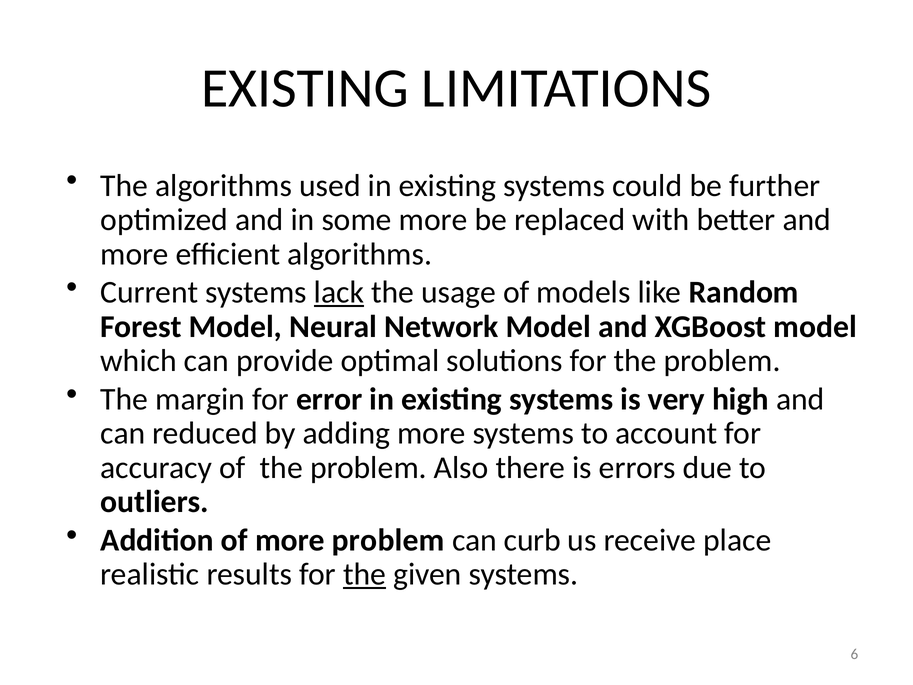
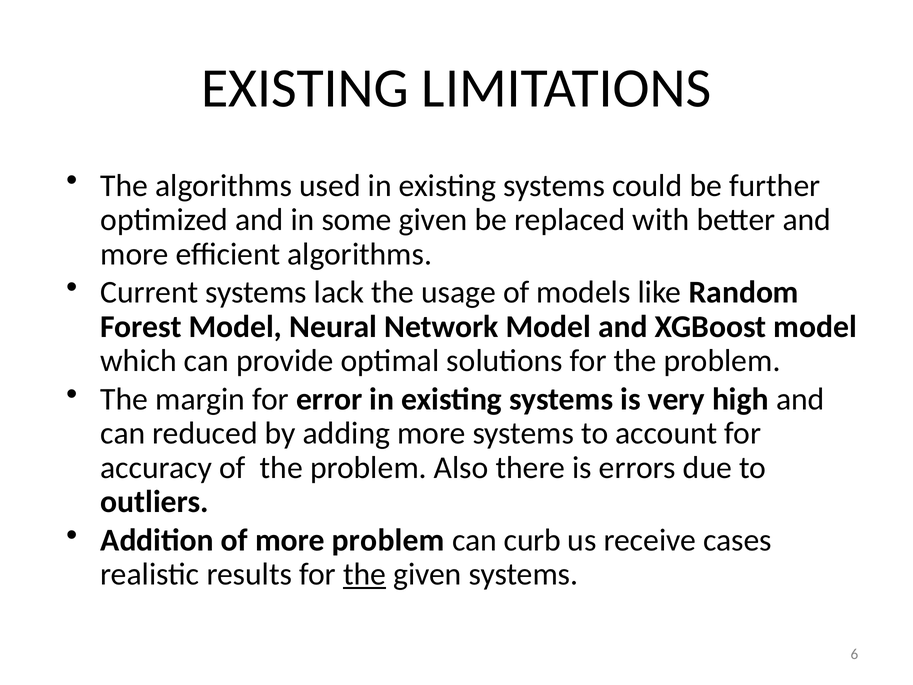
some more: more -> given
lack underline: present -> none
place: place -> cases
